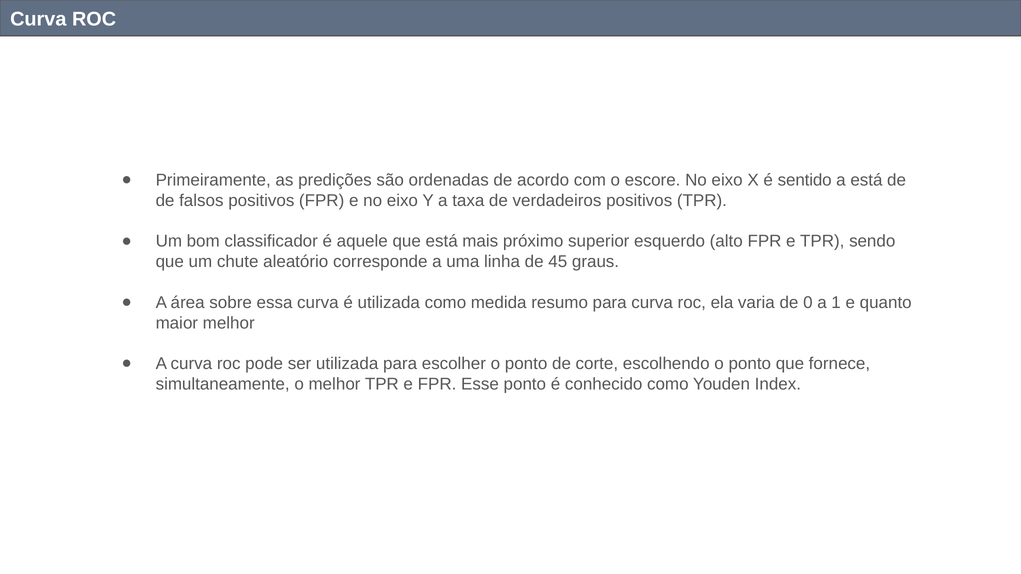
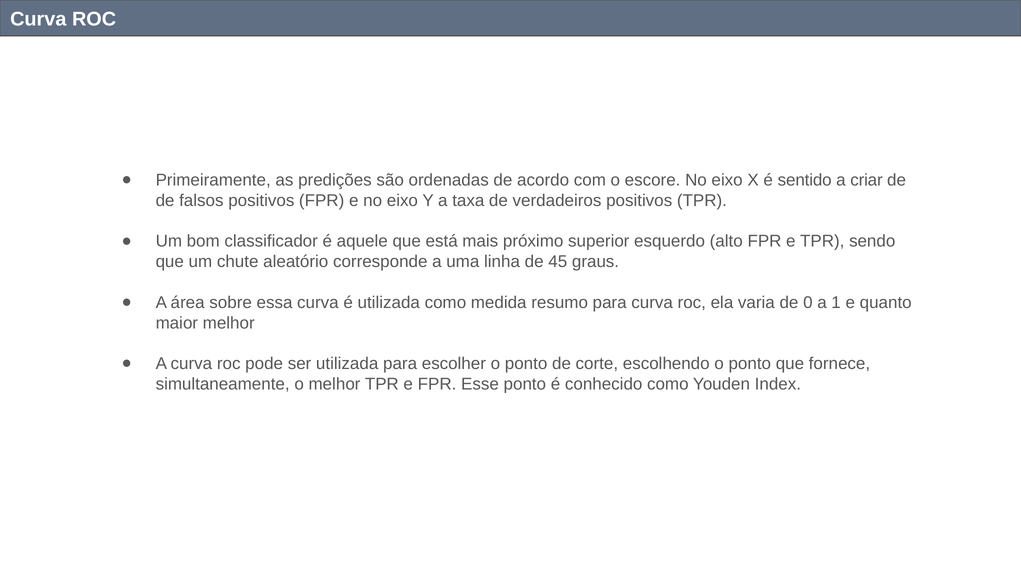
a está: está -> criar
